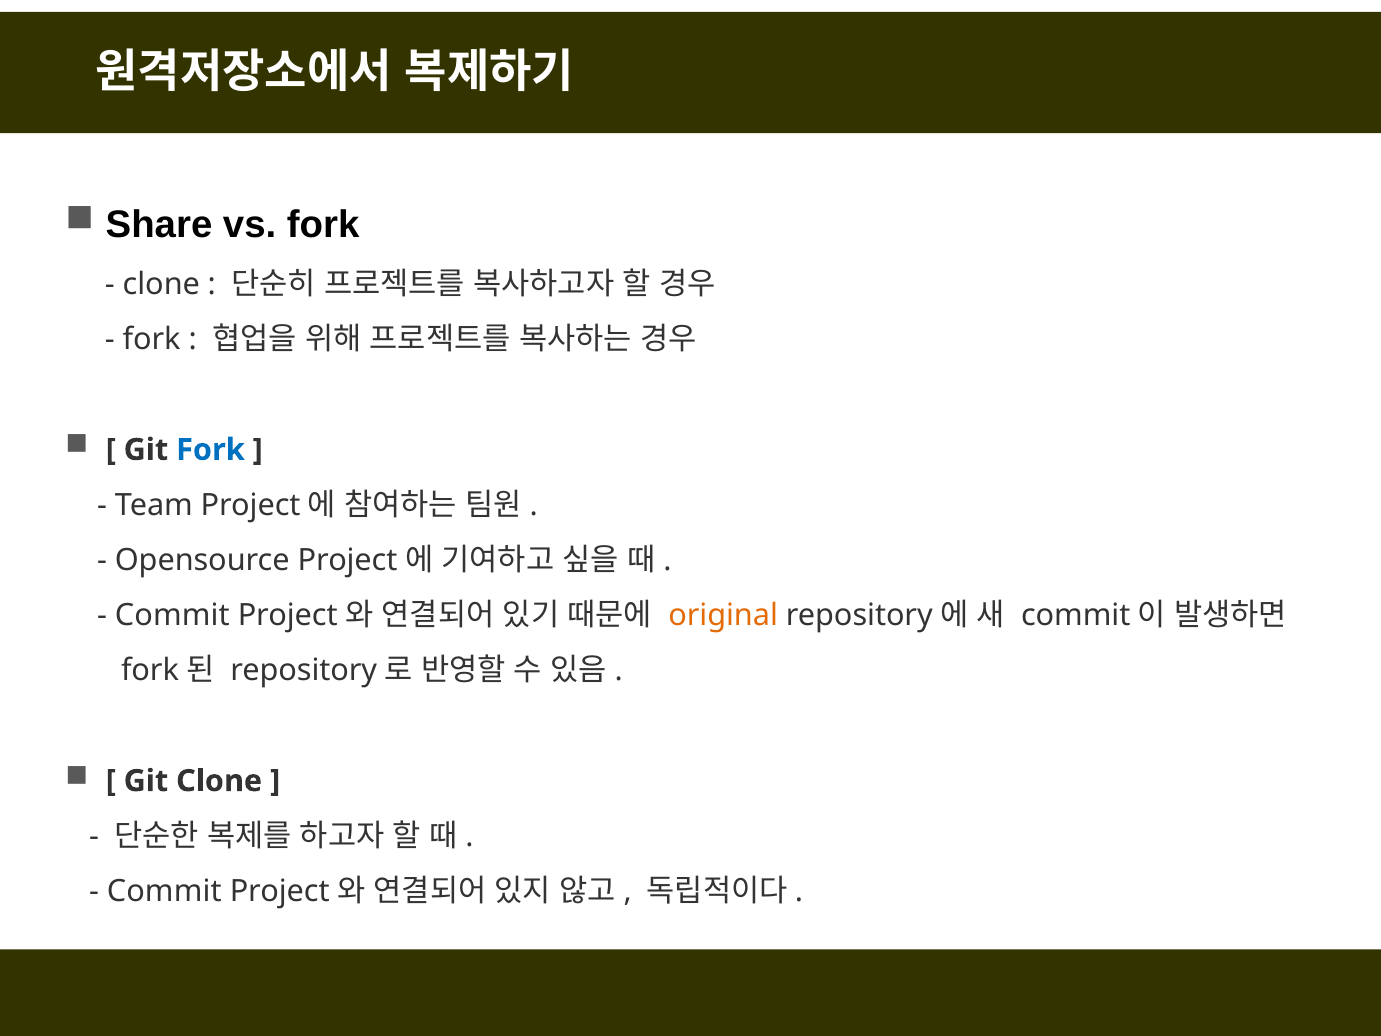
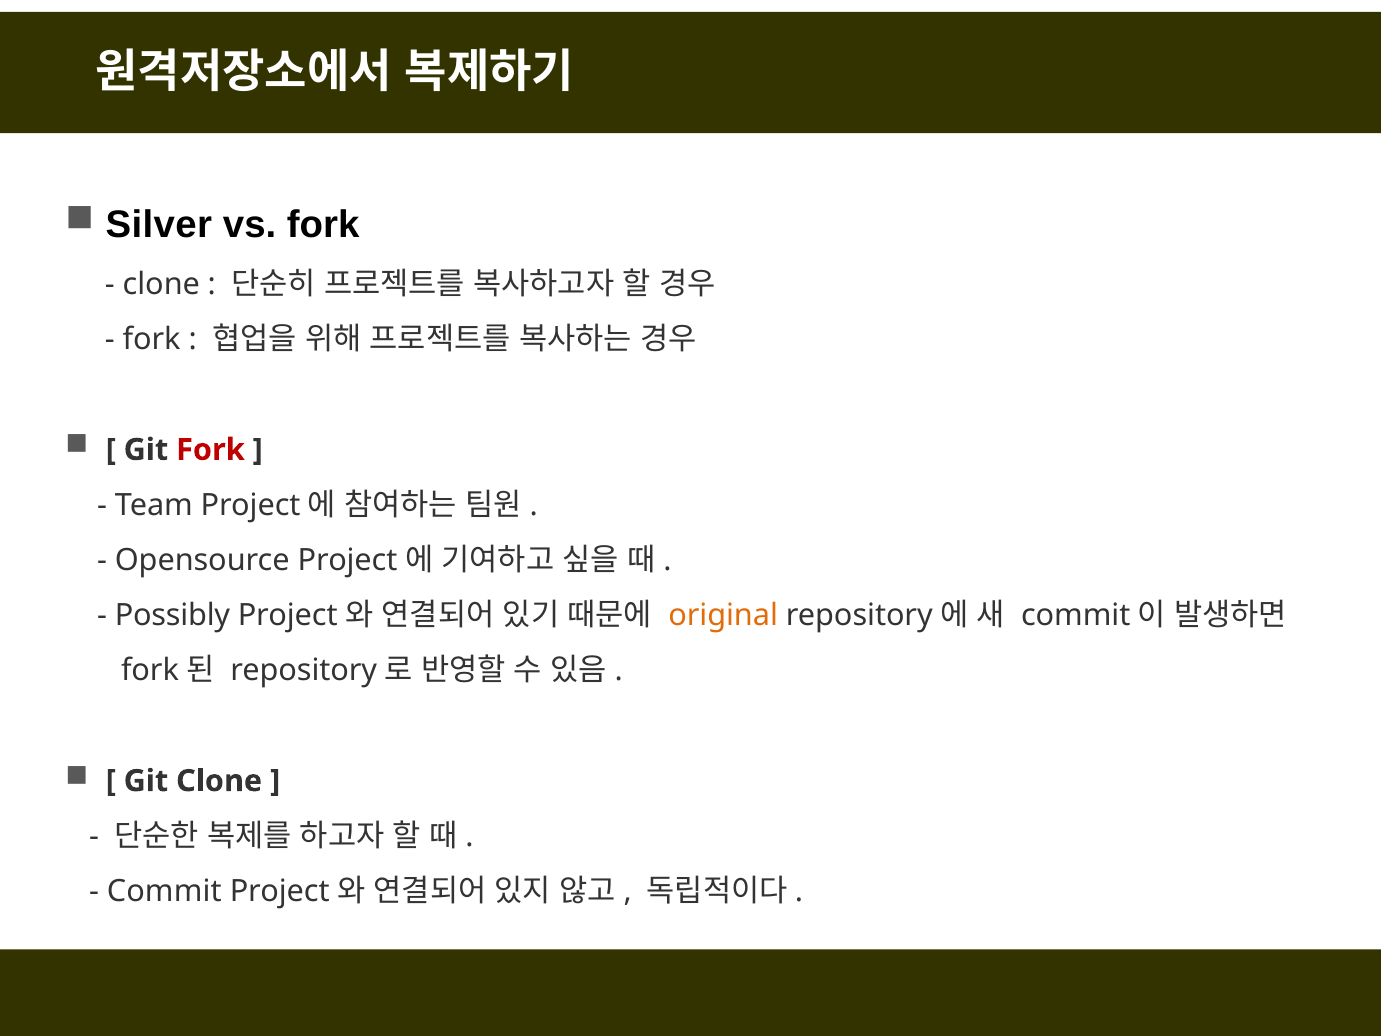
Share: Share -> Silver
Fork at (210, 450) colour: blue -> red
Commit at (172, 615): Commit -> Possibly
